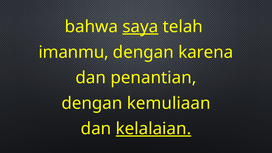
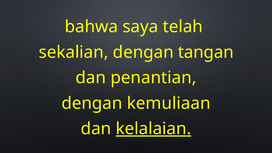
saya underline: present -> none
imanmu: imanmu -> sekalian
karena: karena -> tangan
